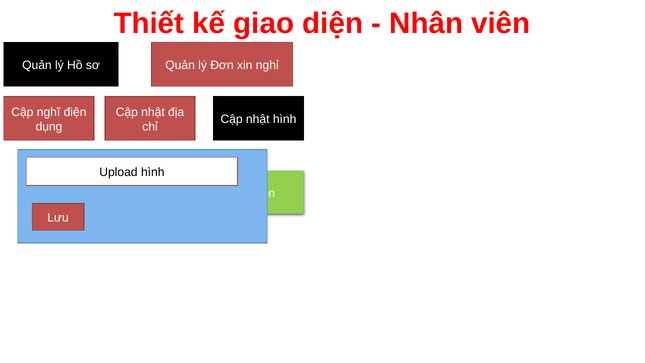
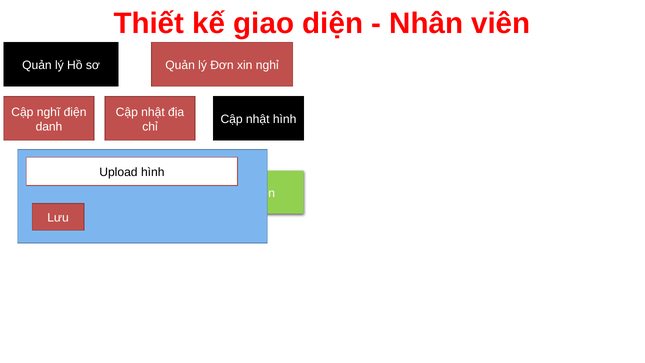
dụng: dụng -> danh
